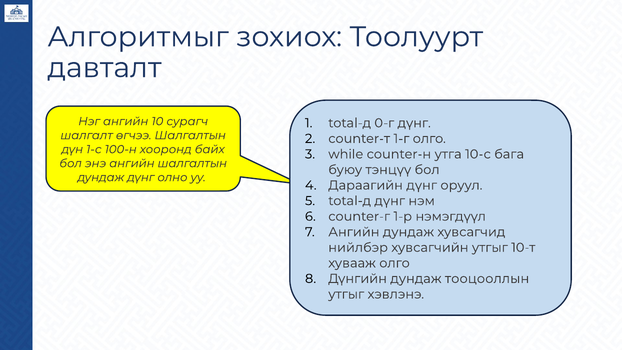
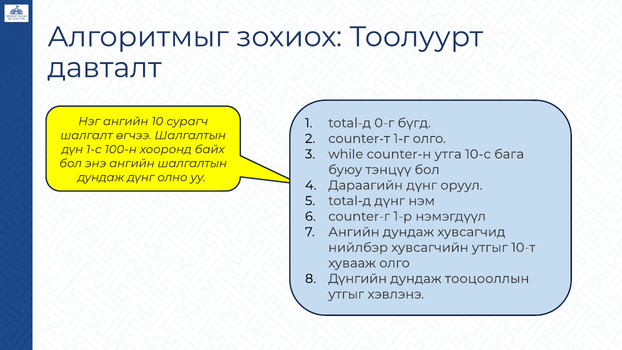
0-г дүнг: дүнг -> бүгд
